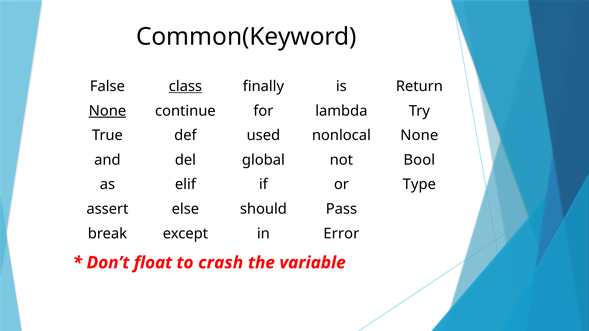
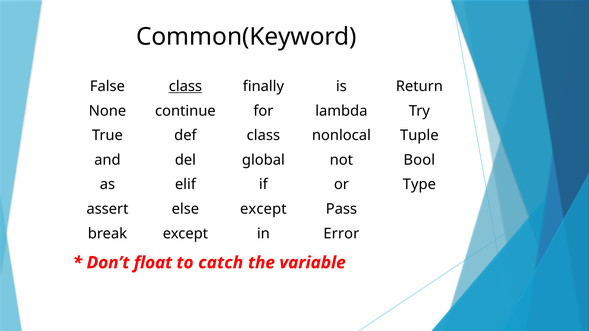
None at (107, 111) underline: present -> none
def used: used -> class
nonlocal None: None -> Tuple
else should: should -> except
crash: crash -> catch
